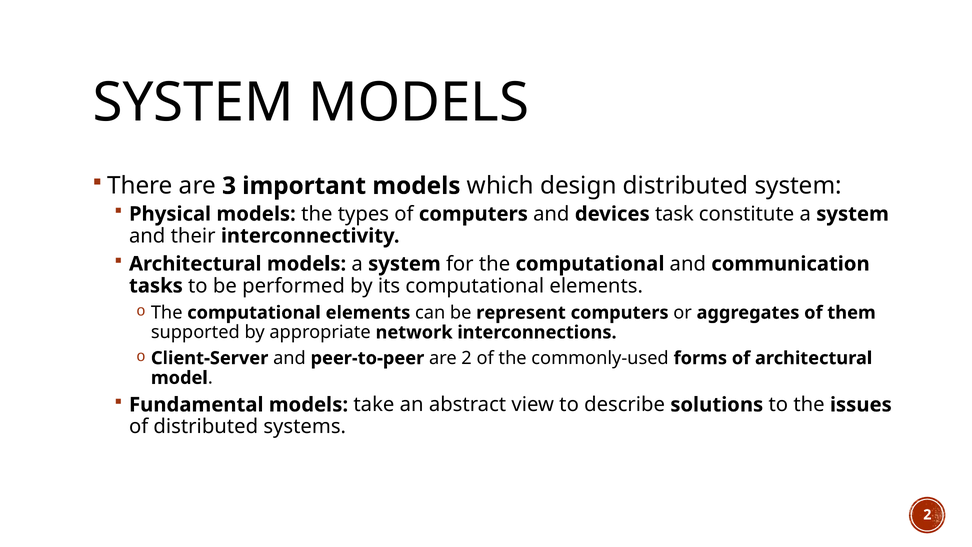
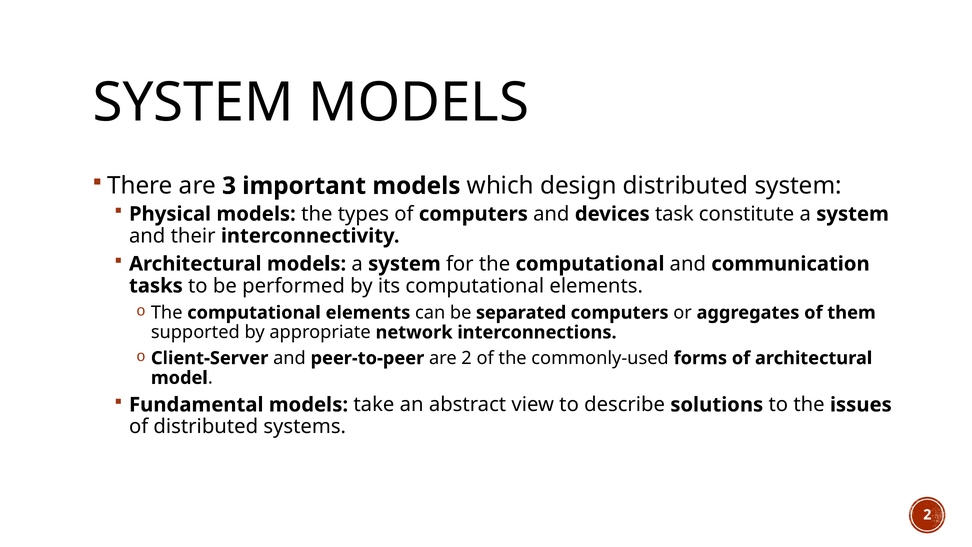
represent: represent -> separated
